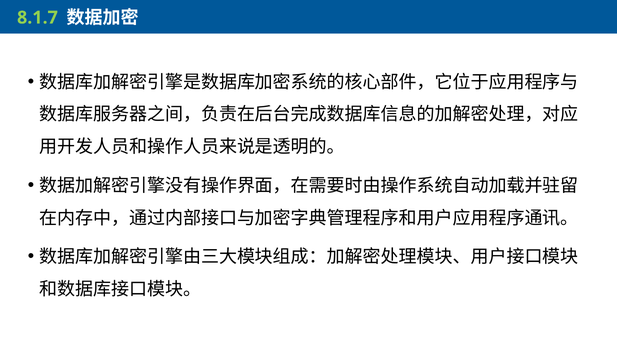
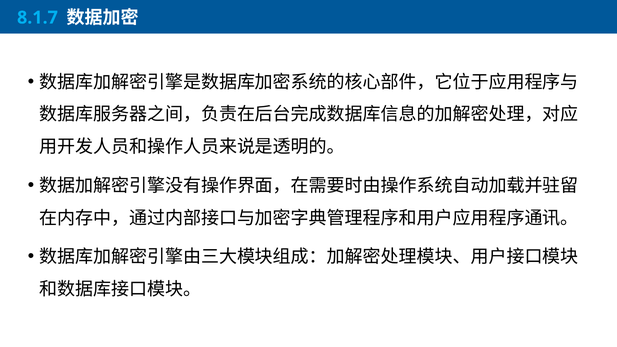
8.1.7 colour: light green -> light blue
